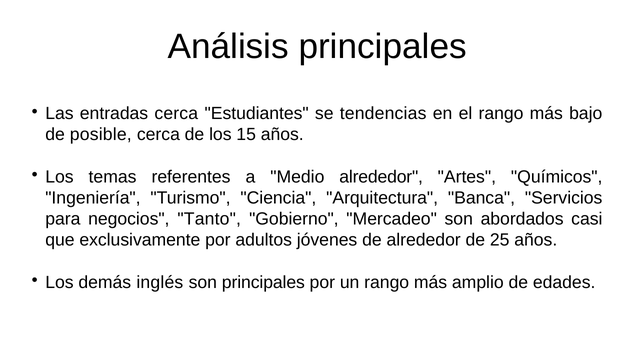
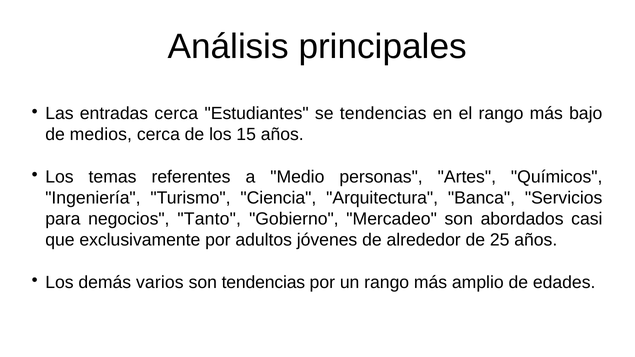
posible: posible -> medios
Medio alrededor: alrededor -> personas
inglés: inglés -> varios
son principales: principales -> tendencias
